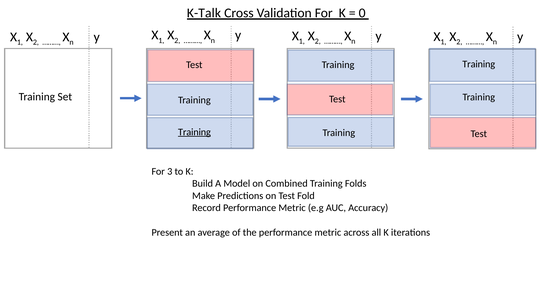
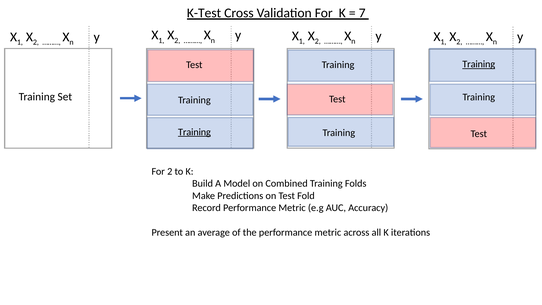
K-Talk: K-Talk -> K-Test
0: 0 -> 7
Training at (479, 64) underline: none -> present
For 3: 3 -> 2
